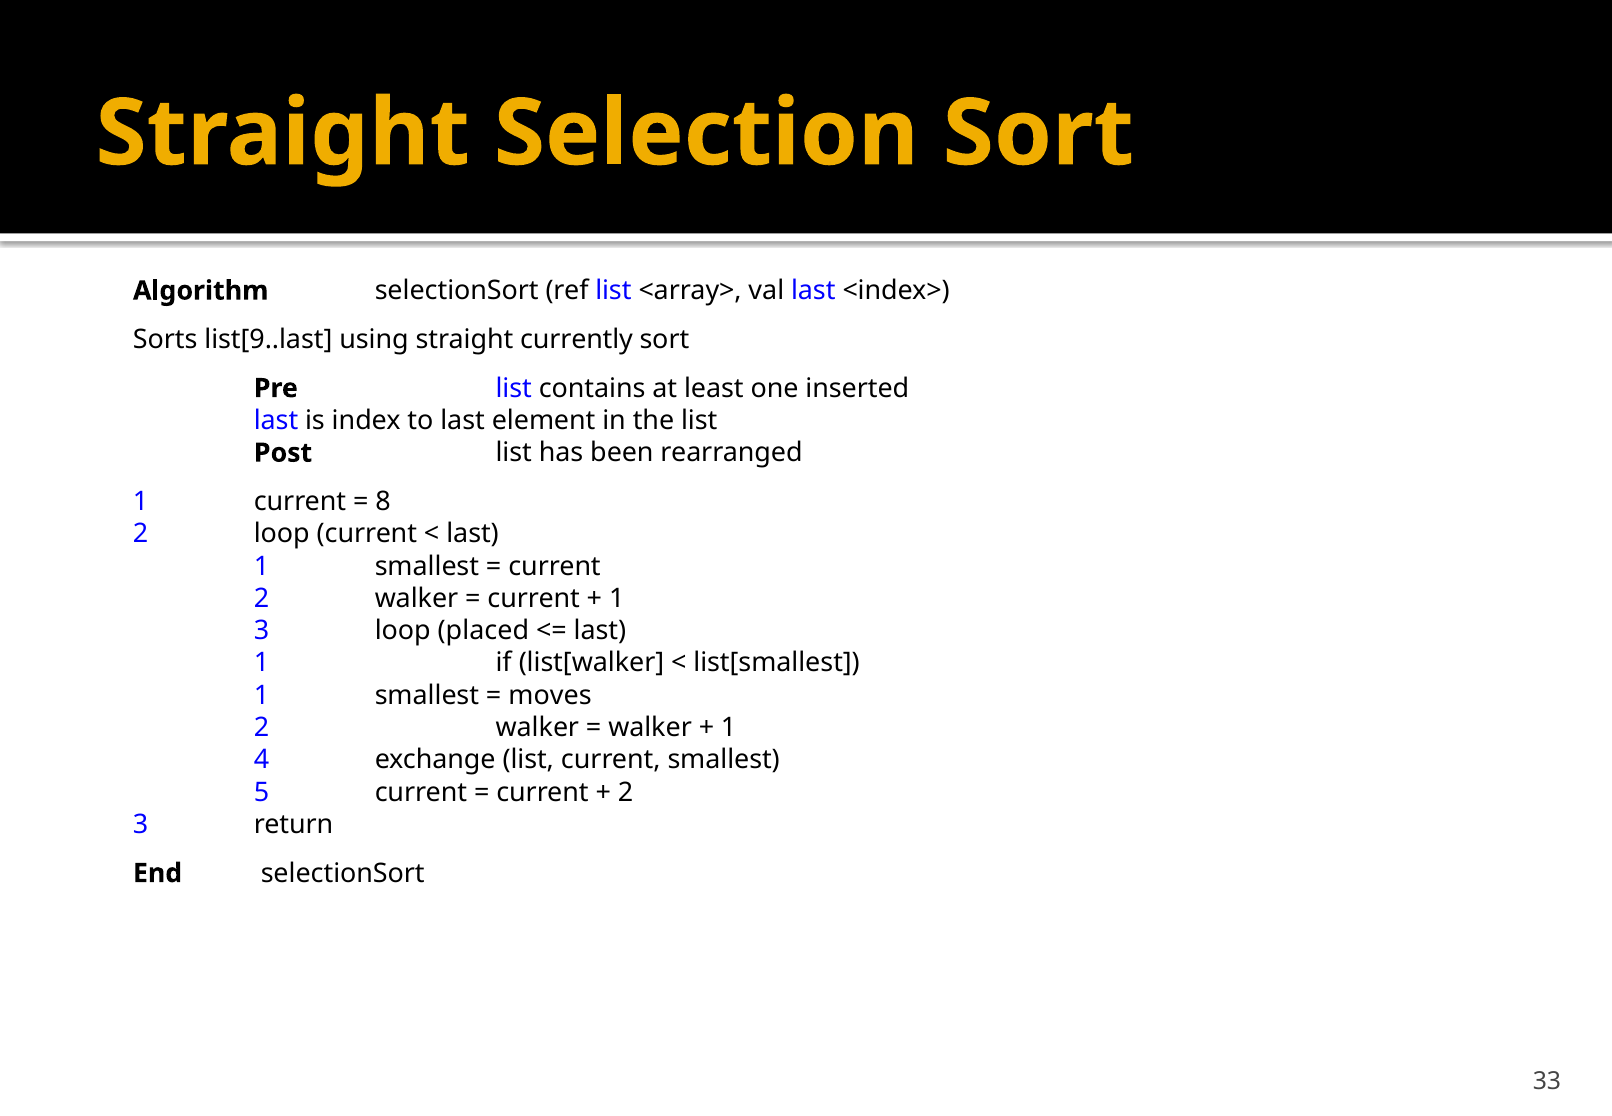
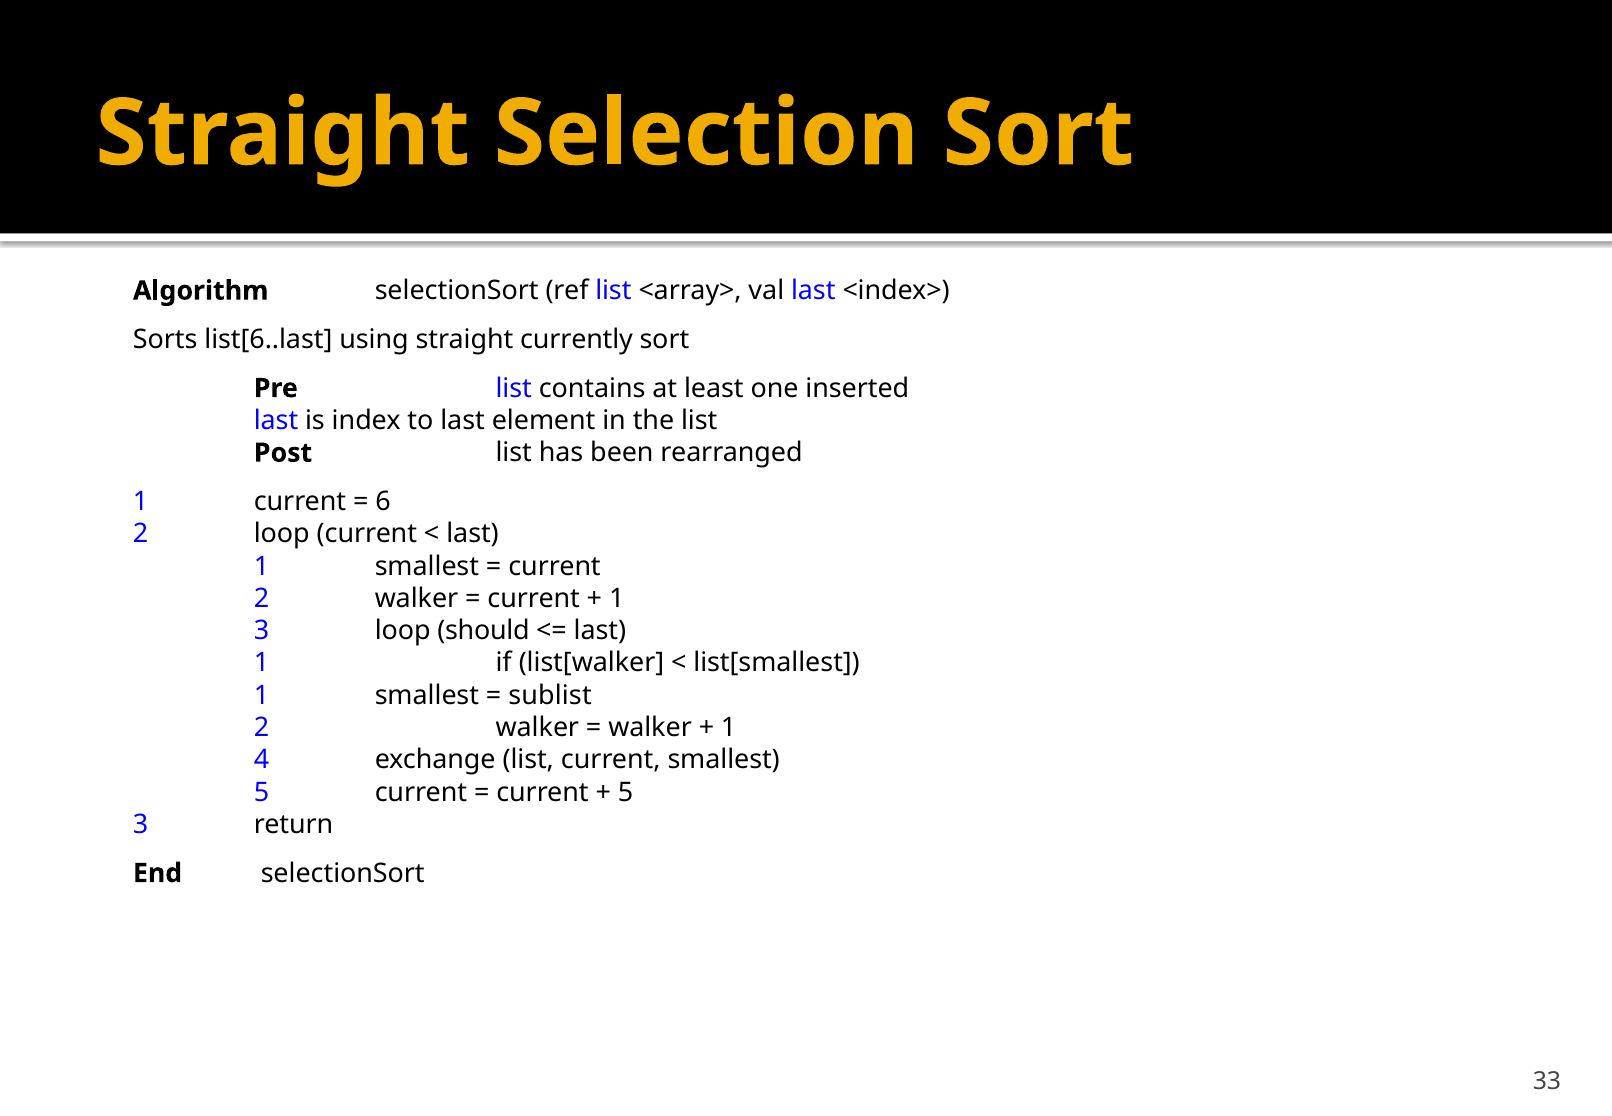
list[9..last: list[9..last -> list[6..last
8: 8 -> 6
placed: placed -> should
moves: moves -> sublist
2 at (626, 792): 2 -> 5
